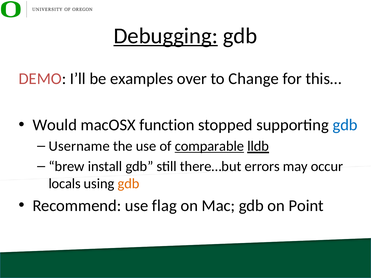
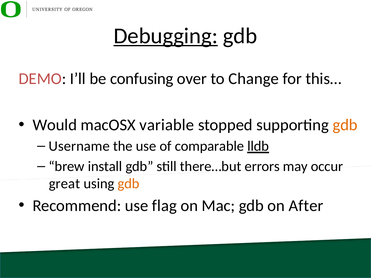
examples: examples -> confusing
function: function -> variable
gdb at (345, 125) colour: blue -> orange
comparable underline: present -> none
locals: locals -> great
Point: Point -> After
